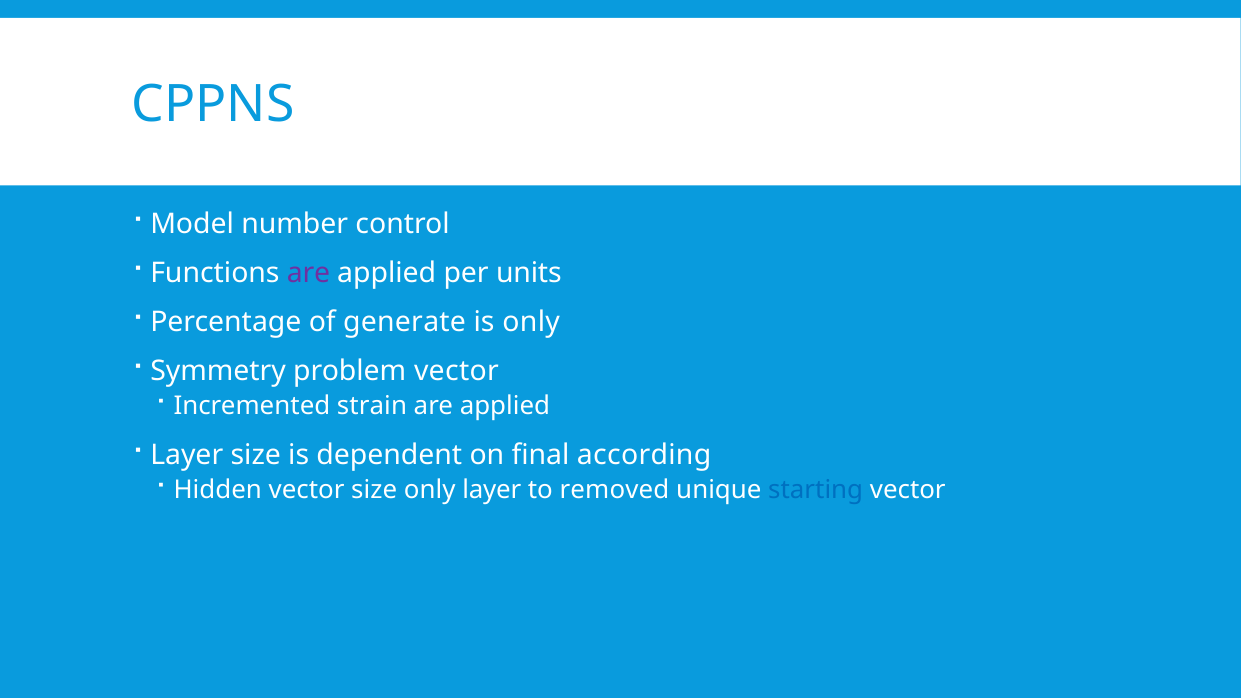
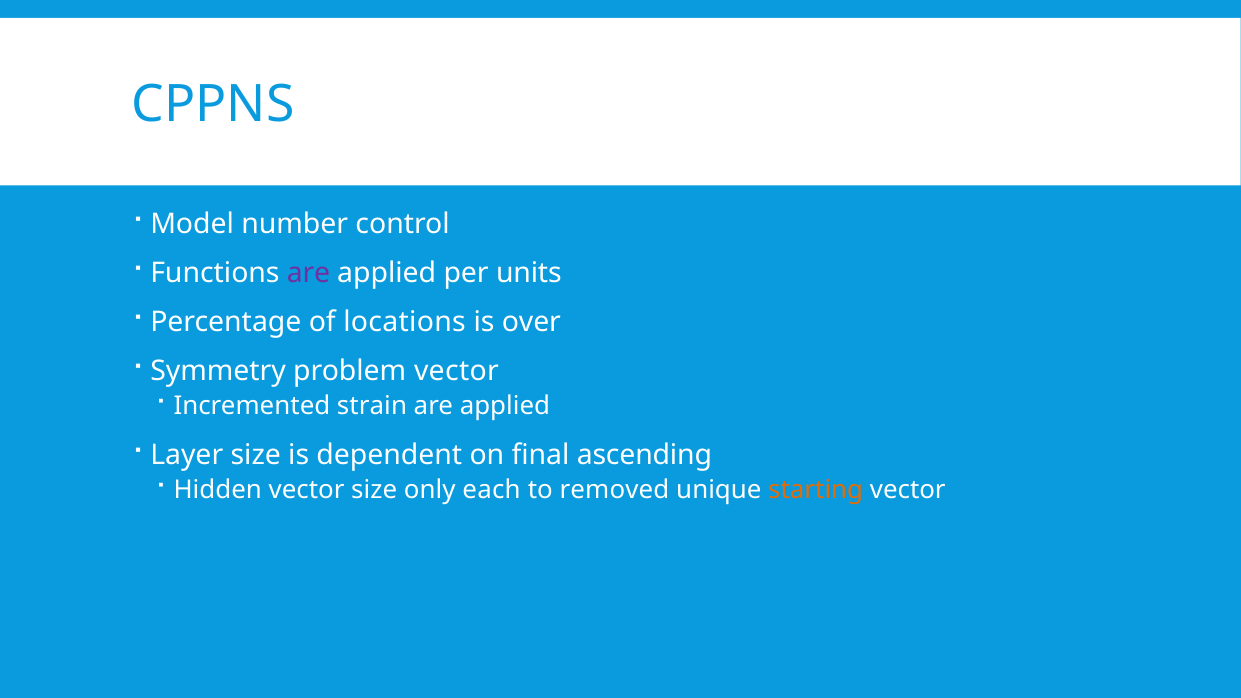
generate: generate -> locations
is only: only -> over
according: according -> ascending
only layer: layer -> each
starting colour: blue -> orange
